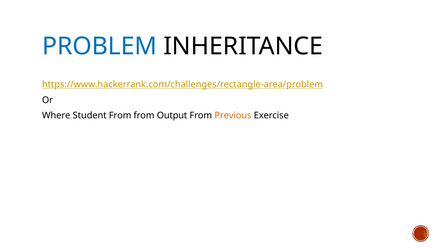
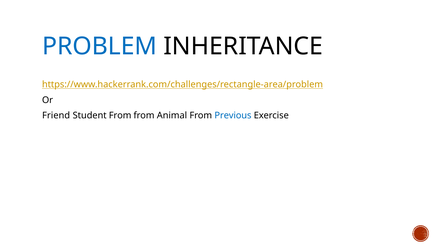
Where: Where -> Friend
Output: Output -> Animal
Previous colour: orange -> blue
